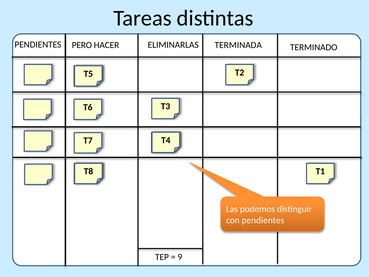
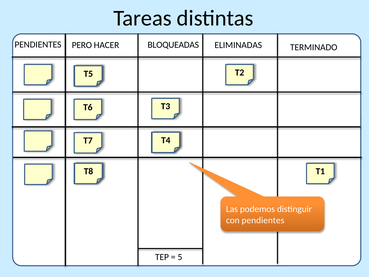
TERMINADA: TERMINADA -> ELIMINADAS
ELIMINARLAS: ELIMINARLAS -> BLOQUEADAS
9: 9 -> 5
